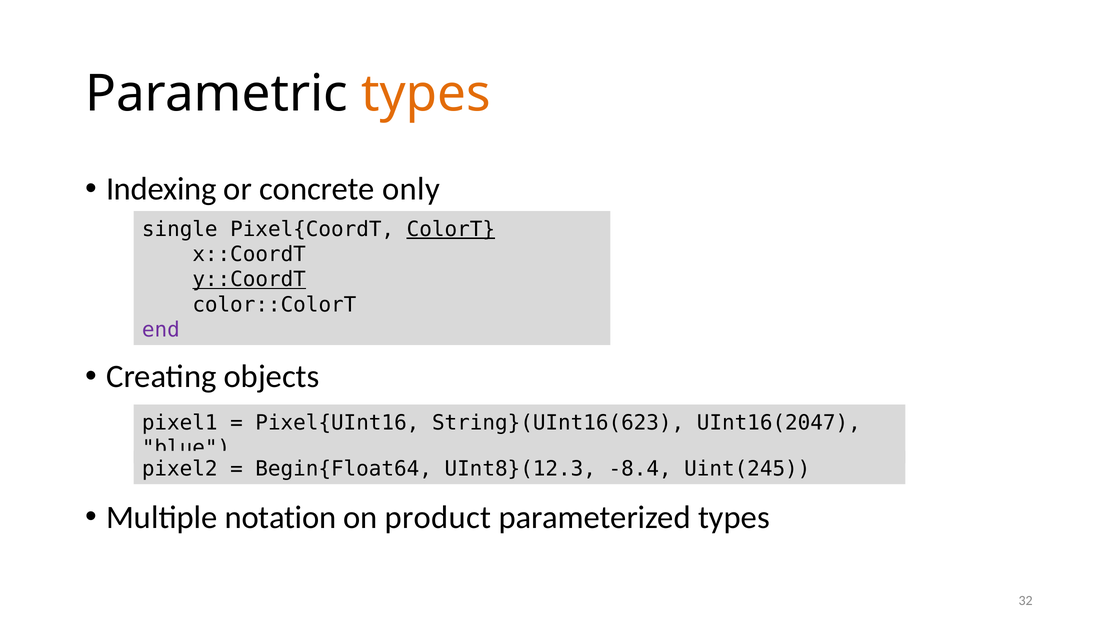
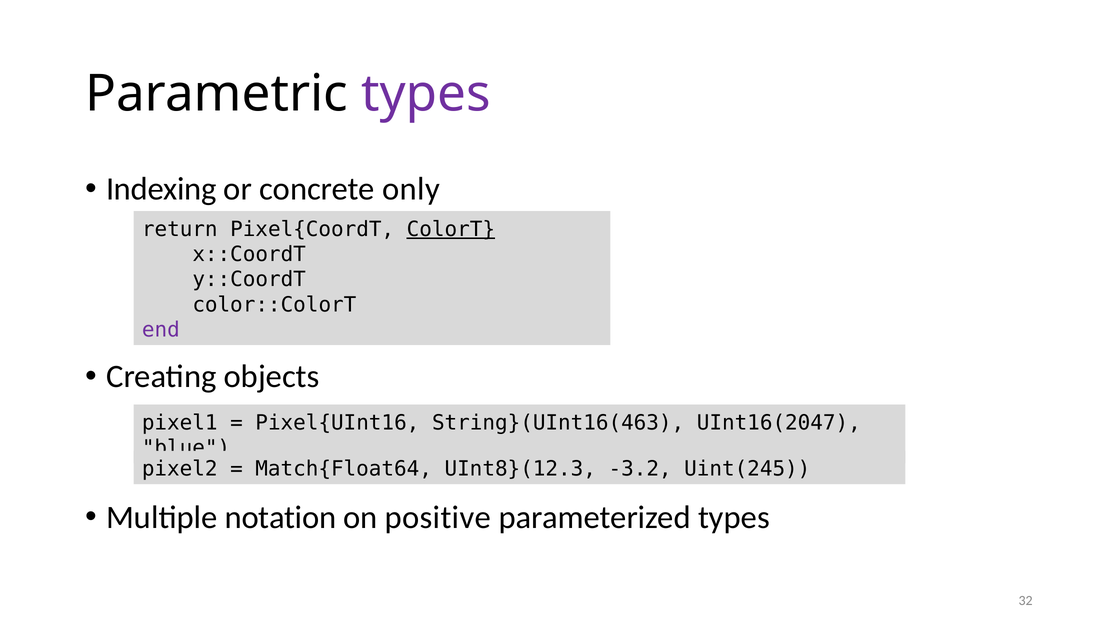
types at (426, 94) colour: orange -> purple
single: single -> return
y::CoordT underline: present -> none
String}(UInt16(623: String}(UInt16(623 -> String}(UInt16(463
Begin{Float64: Begin{Float64 -> Match{Float64
-8.4: -8.4 -> -3.2
product: product -> positive
